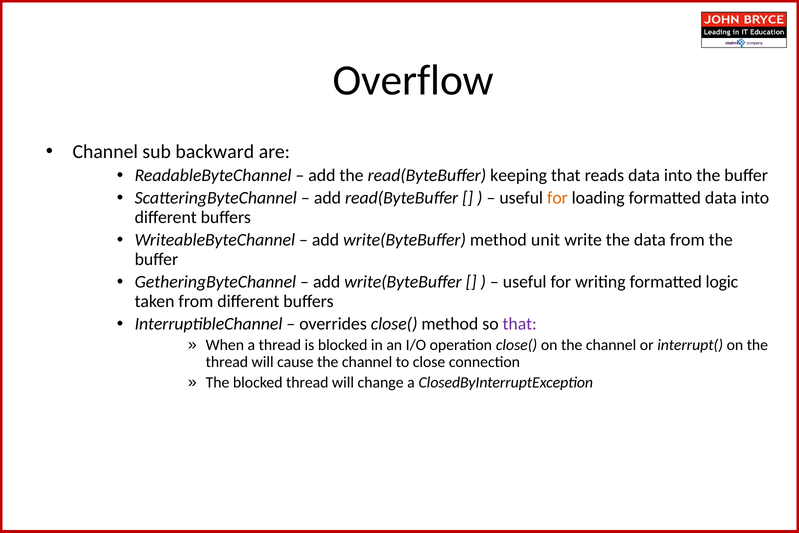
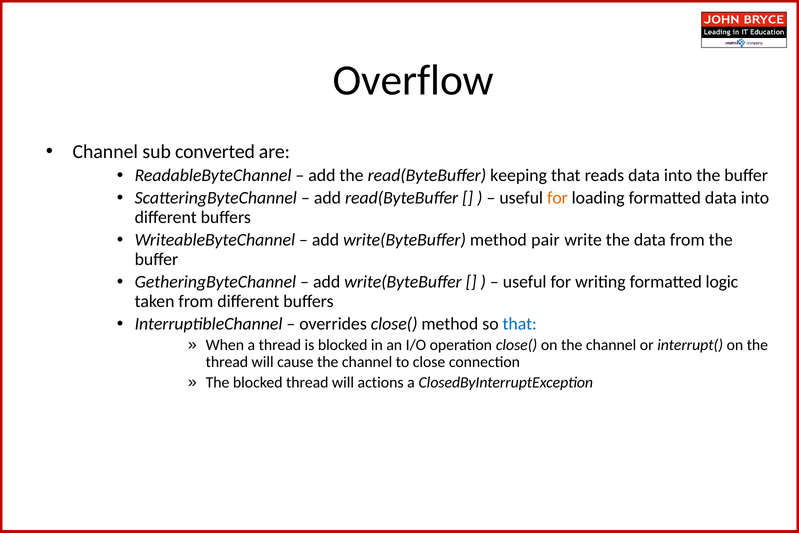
backward: backward -> converted
unit: unit -> pair
that at (520, 324) colour: purple -> blue
change: change -> actions
